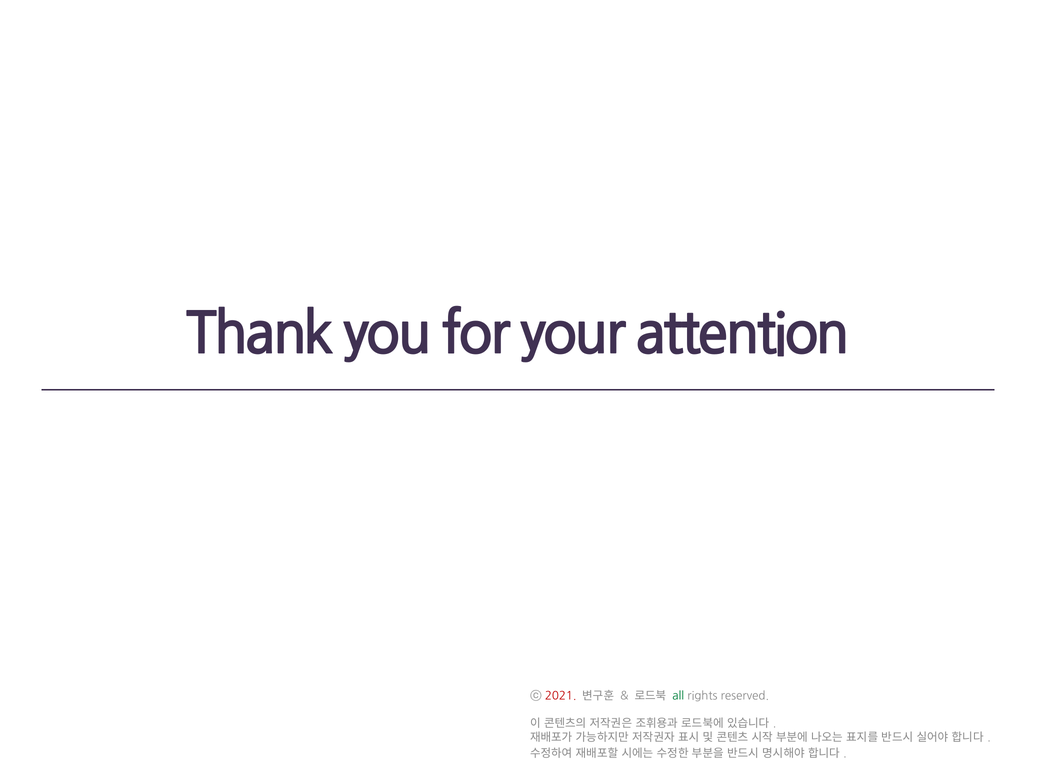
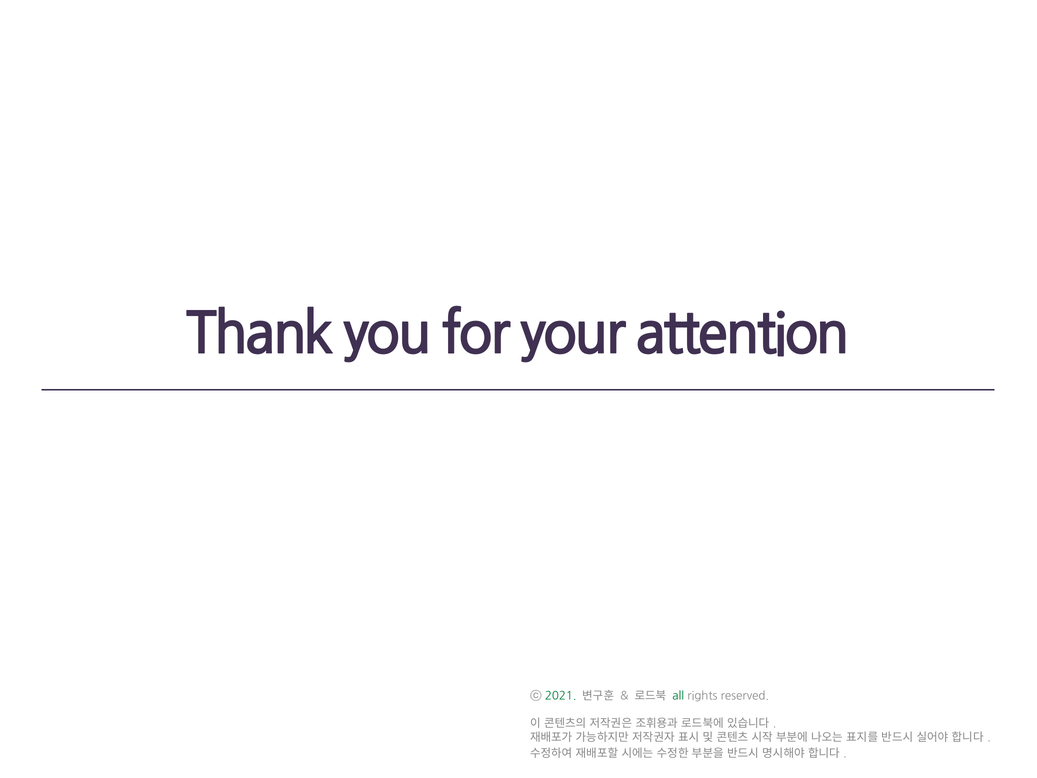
2021 colour: red -> green
